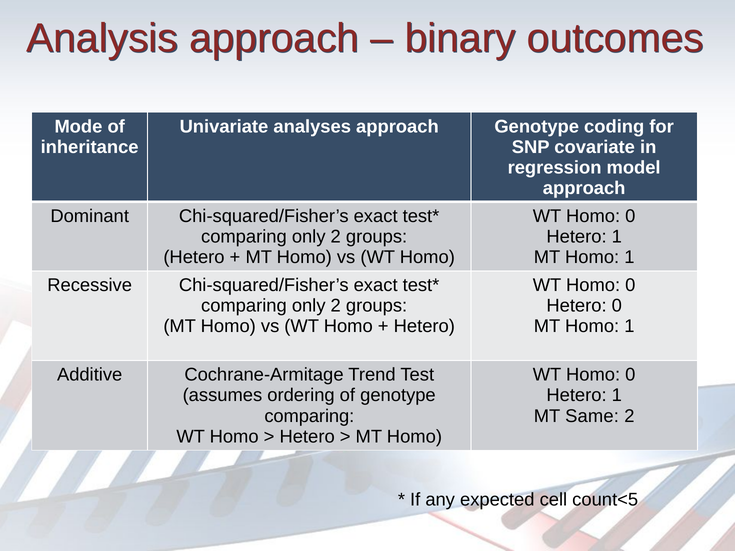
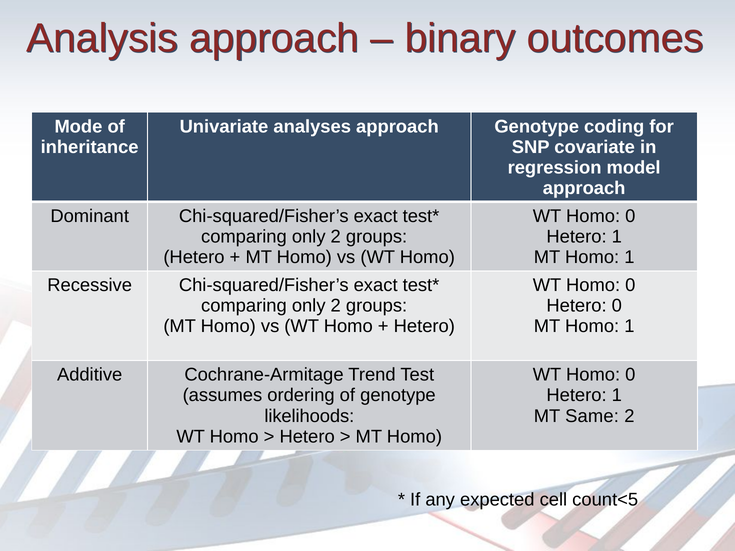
comparing at (309, 416): comparing -> likelihoods
